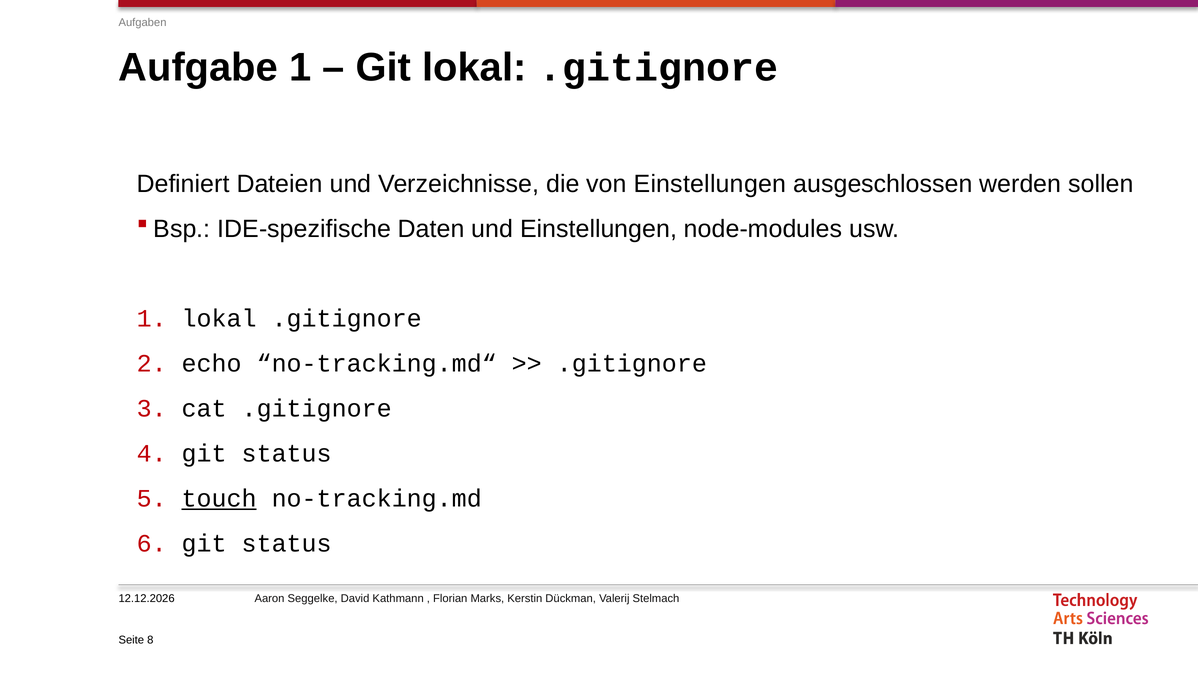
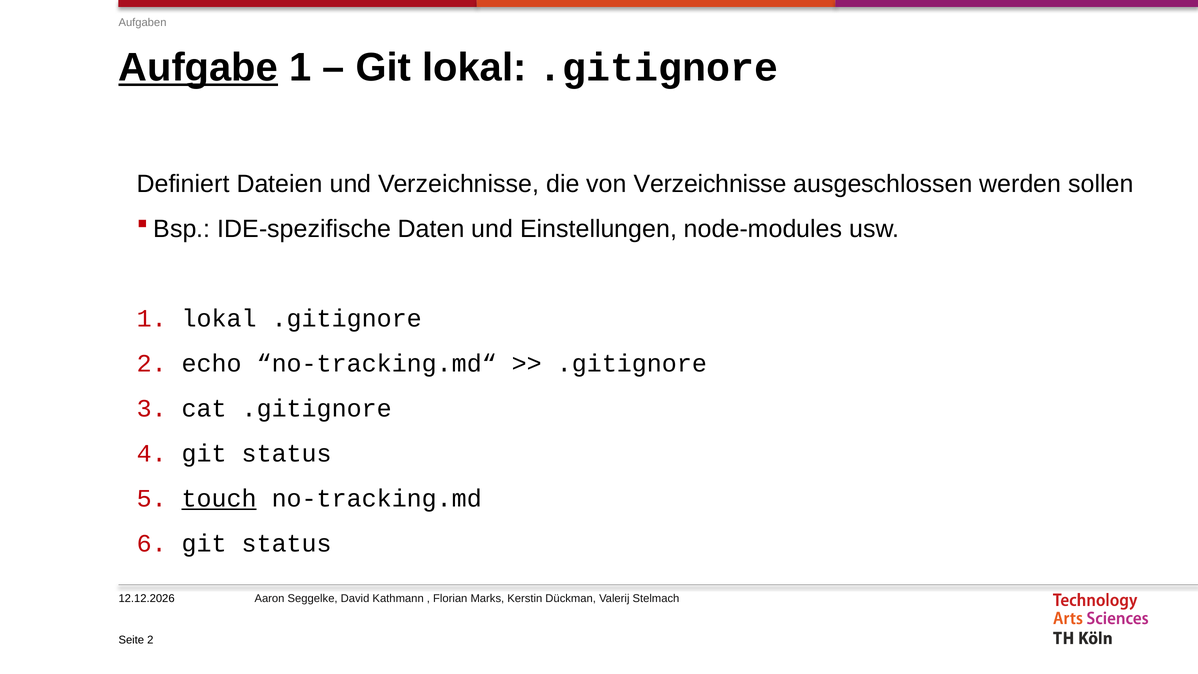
Aufgabe underline: none -> present
von Einstellungen: Einstellungen -> Verzeichnisse
Seite 8: 8 -> 2
